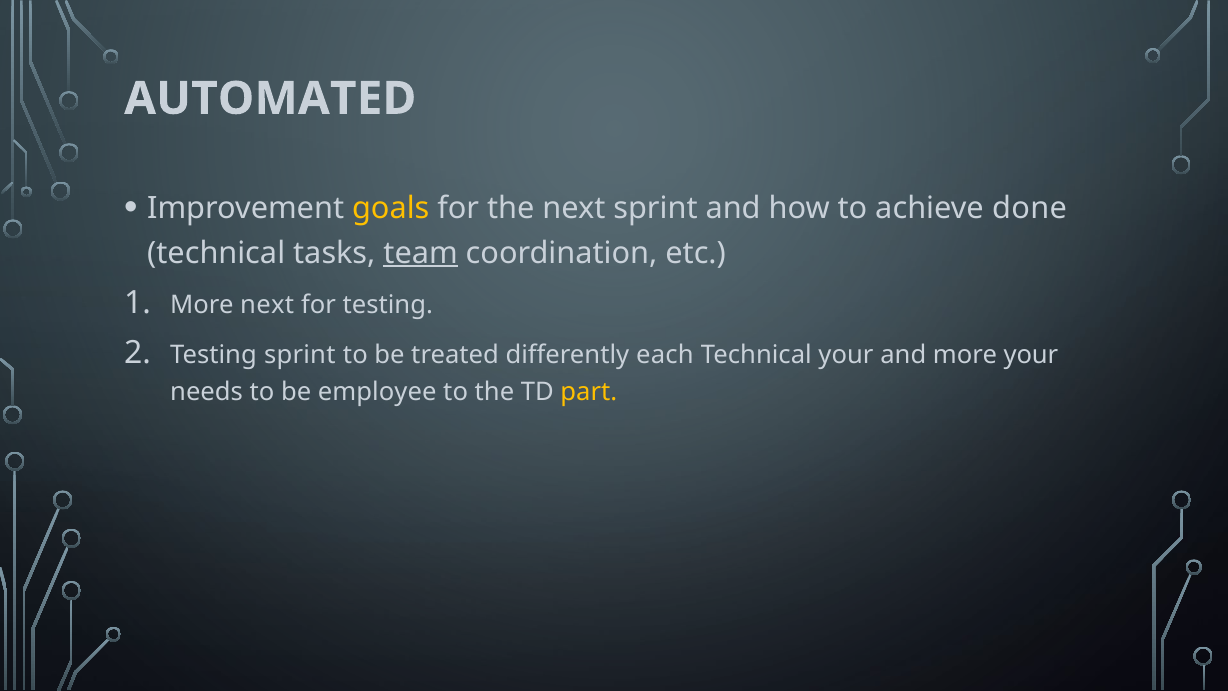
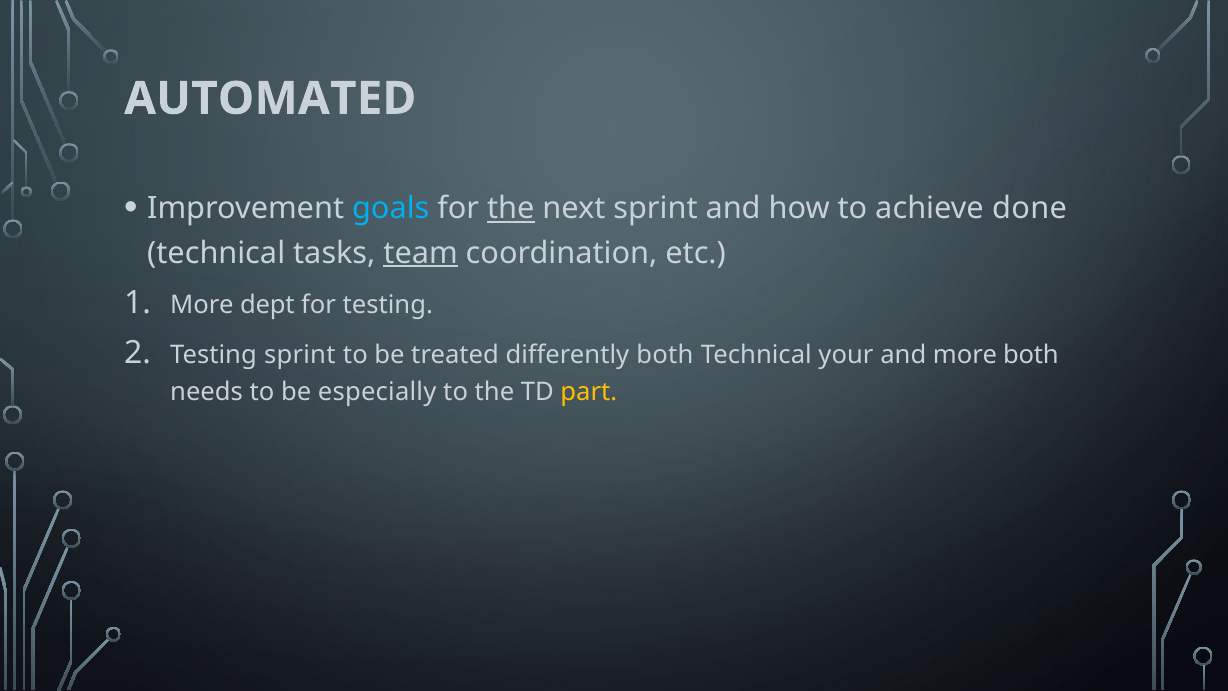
goals colour: yellow -> light blue
the at (511, 209) underline: none -> present
More next: next -> dept
differently each: each -> both
more your: your -> both
employee: employee -> especially
